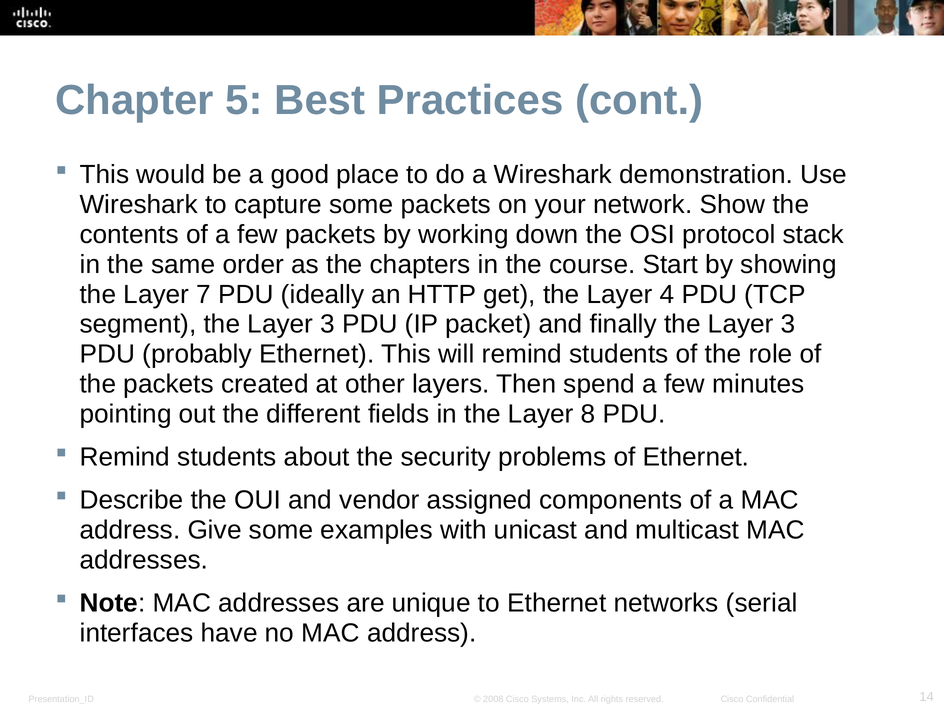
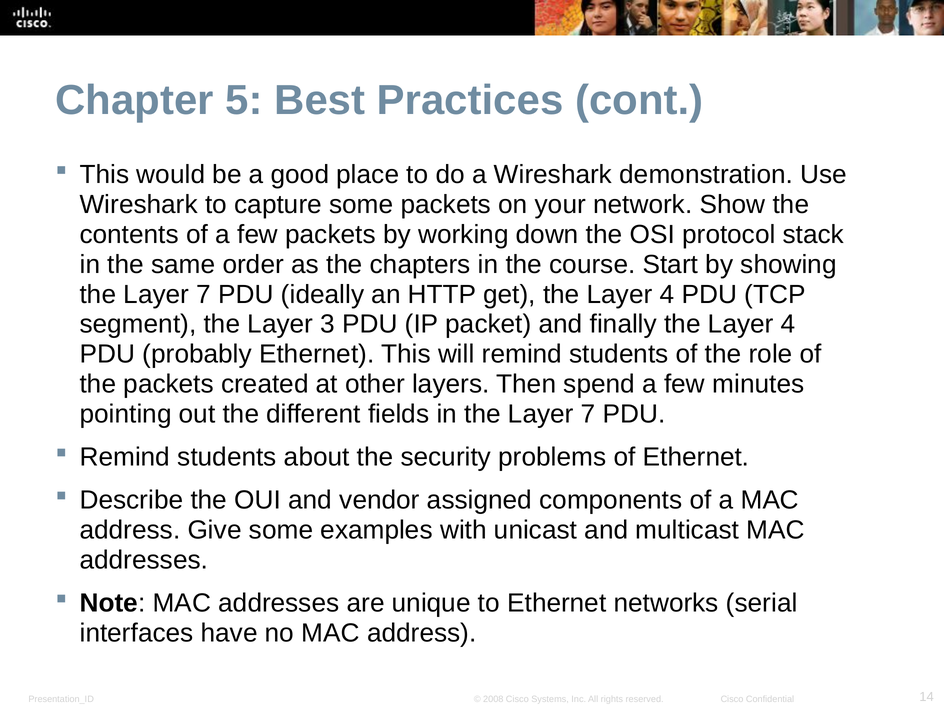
finally the Layer 3: 3 -> 4
in the Layer 8: 8 -> 7
